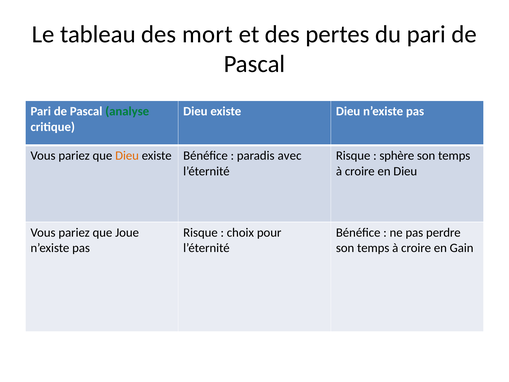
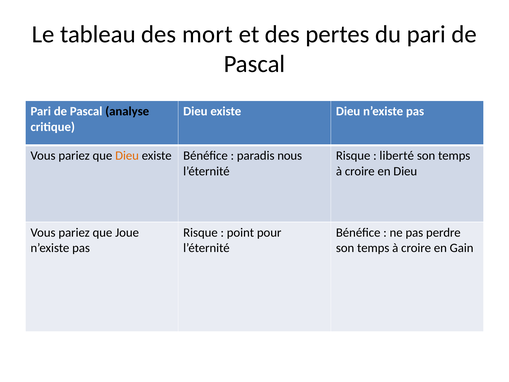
analyse colour: green -> black
avec: avec -> nous
sphère: sphère -> liberté
choix: choix -> point
